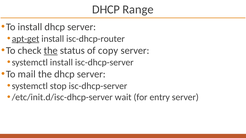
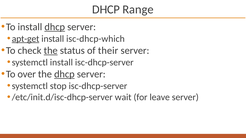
dhcp at (55, 27) underline: none -> present
isc-dhcp-router: isc-dhcp-router -> isc-dhcp-which
copy: copy -> their
mail: mail -> over
dhcp at (64, 74) underline: none -> present
entry: entry -> leave
